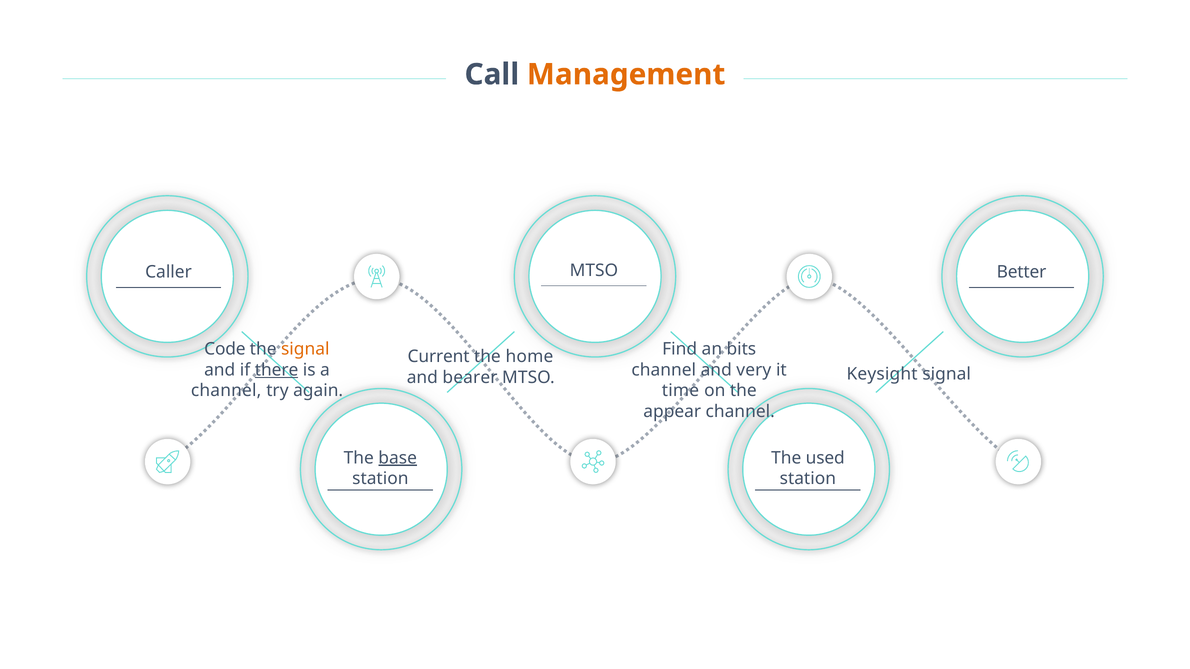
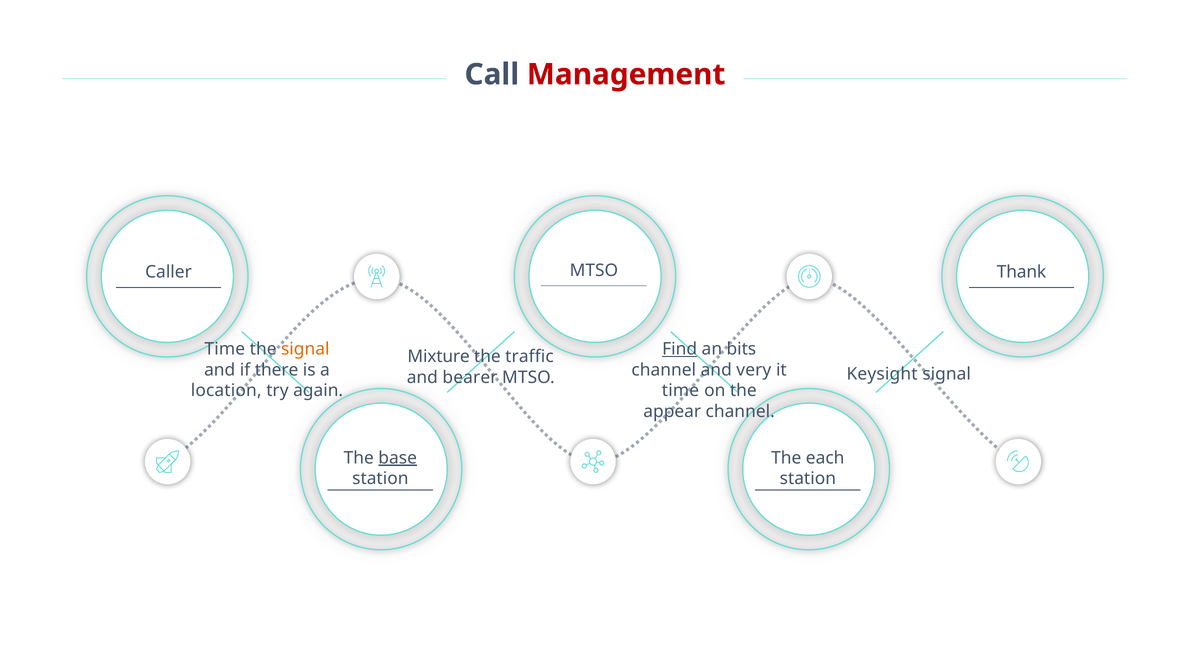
Management colour: orange -> red
Better: Better -> Thank
Code at (225, 349): Code -> Time
Find underline: none -> present
Current: Current -> Mixture
home: home -> traffic
there underline: present -> none
channel at (226, 391): channel -> location
used: used -> each
